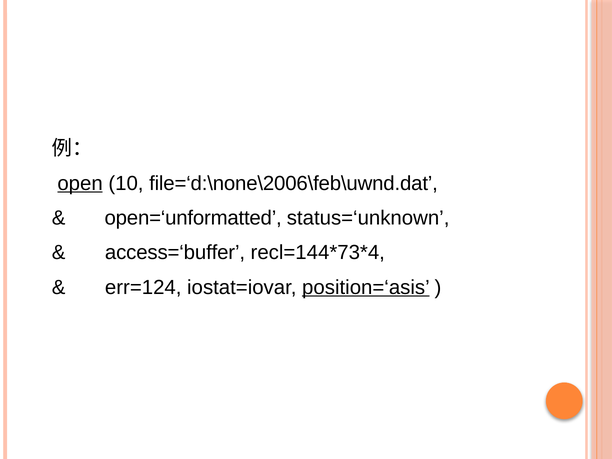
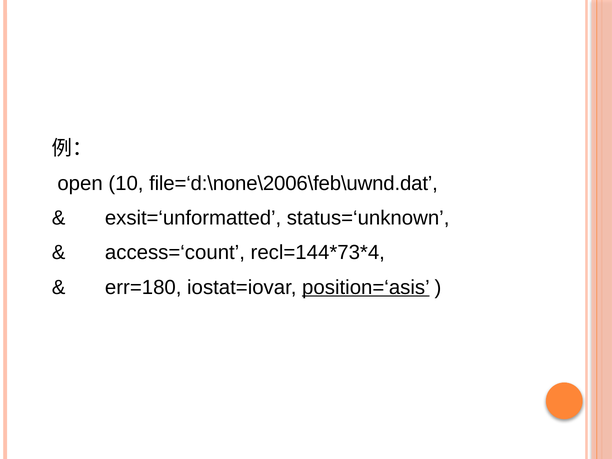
open underline: present -> none
open=‘unformatted: open=‘unformatted -> exsit=‘unformatted
access=‘buffer: access=‘buffer -> access=‘count
err=124: err=124 -> err=180
